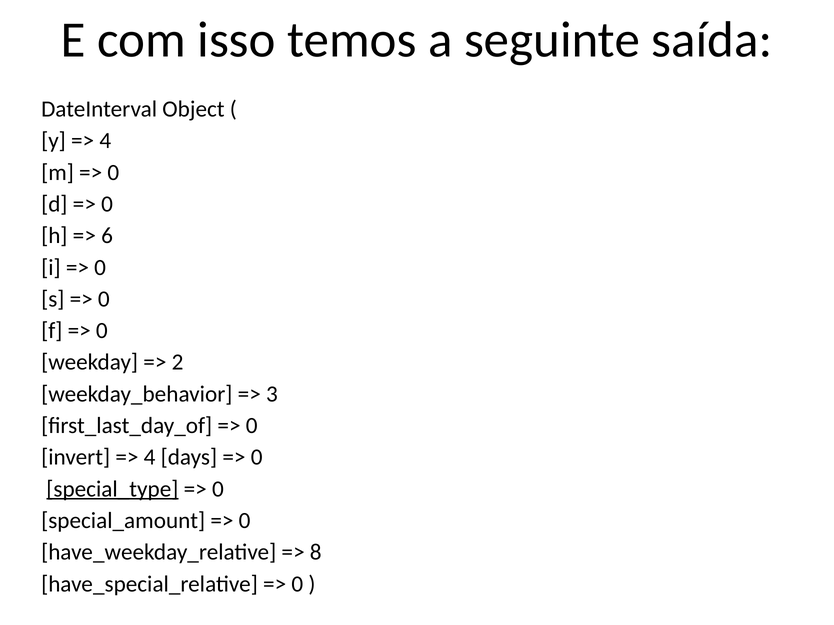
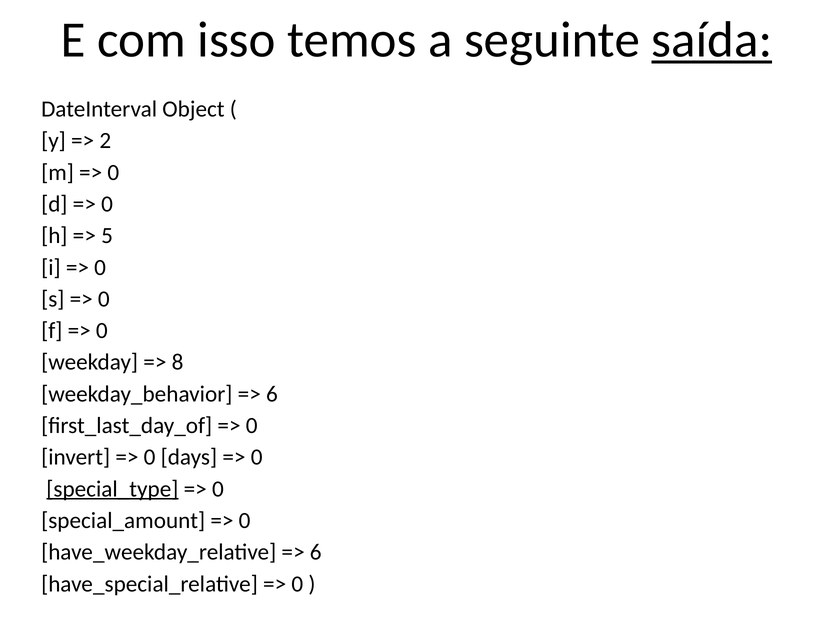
saída underline: none -> present
4 at (105, 141): 4 -> 2
6: 6 -> 5
2: 2 -> 8
3 at (272, 394): 3 -> 6
4 at (150, 458): 4 -> 0
8 at (316, 553): 8 -> 6
